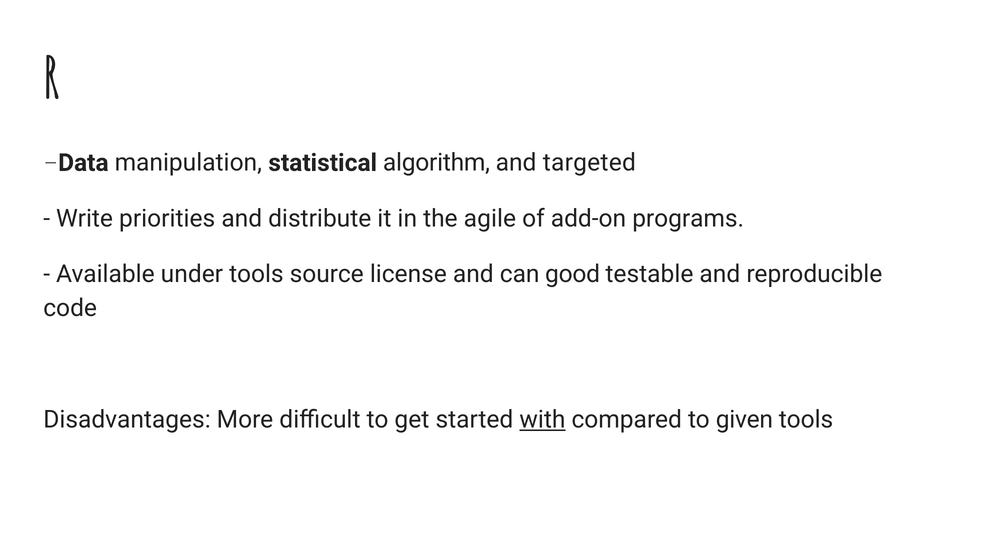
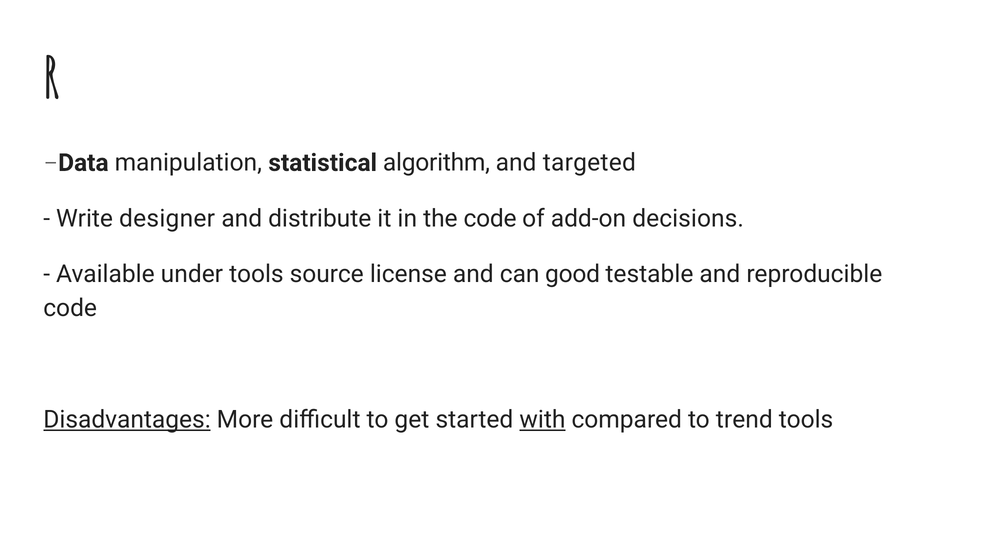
priorities: priorities -> designer
the agile: agile -> code
programs: programs -> decisions
Disadvantages underline: none -> present
given: given -> trend
